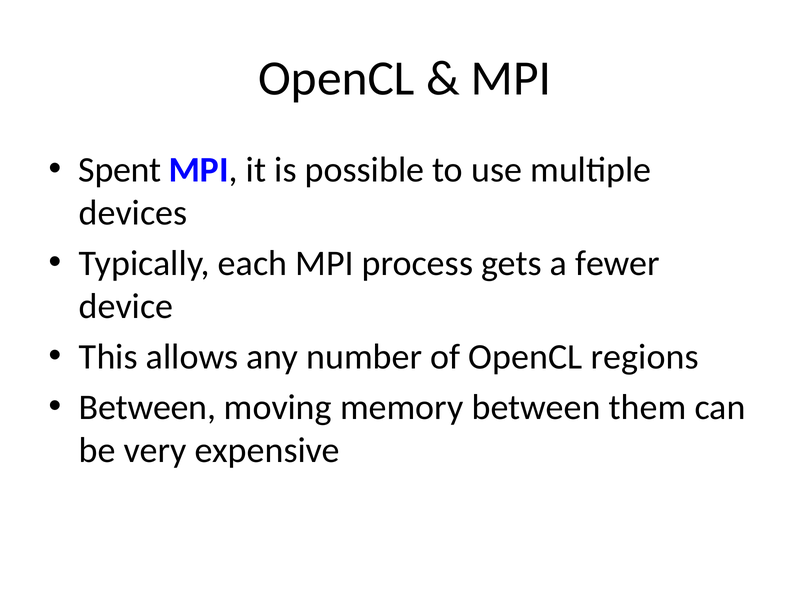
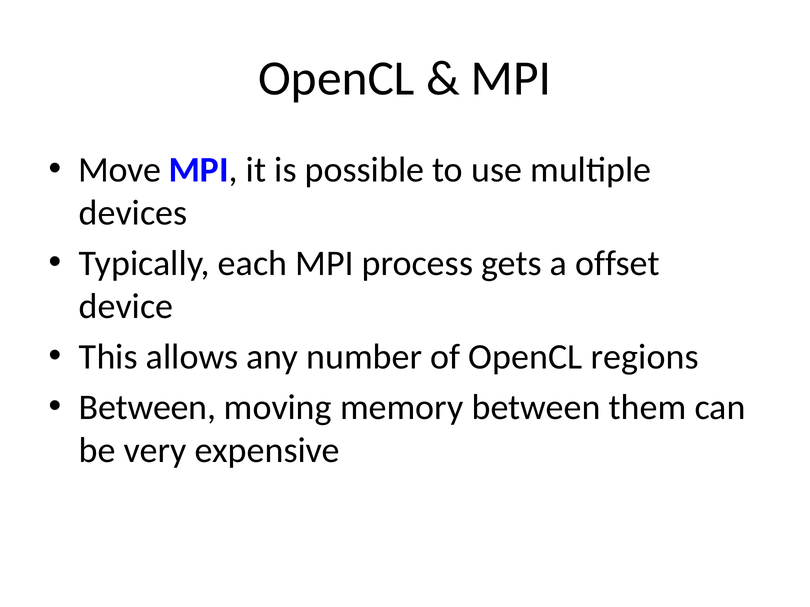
Spent: Spent -> Move
fewer: fewer -> offset
